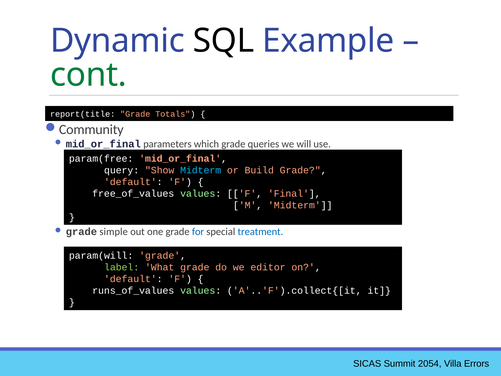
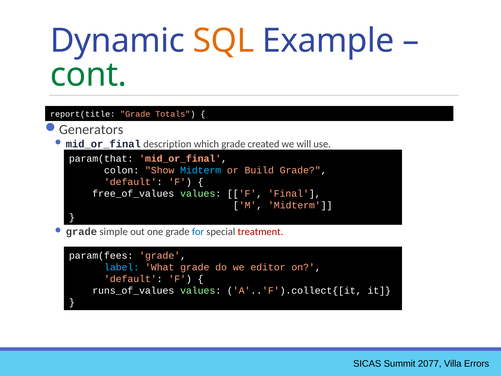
SQL colour: black -> orange
Community: Community -> Generators
parameters: parameters -> description
queries: queries -> created
param(free: param(free -> param(that
query: query -> colon
treatment colour: blue -> red
param(will: param(will -> param(fees
label colour: light green -> light blue
2054: 2054 -> 2077
